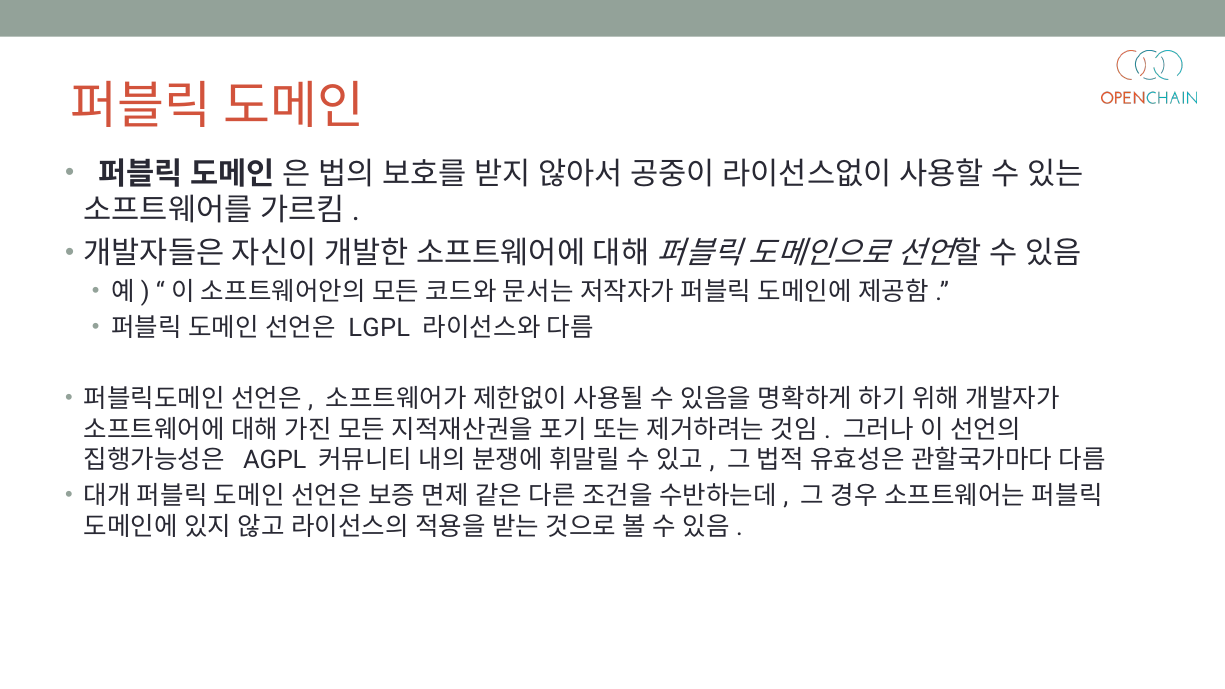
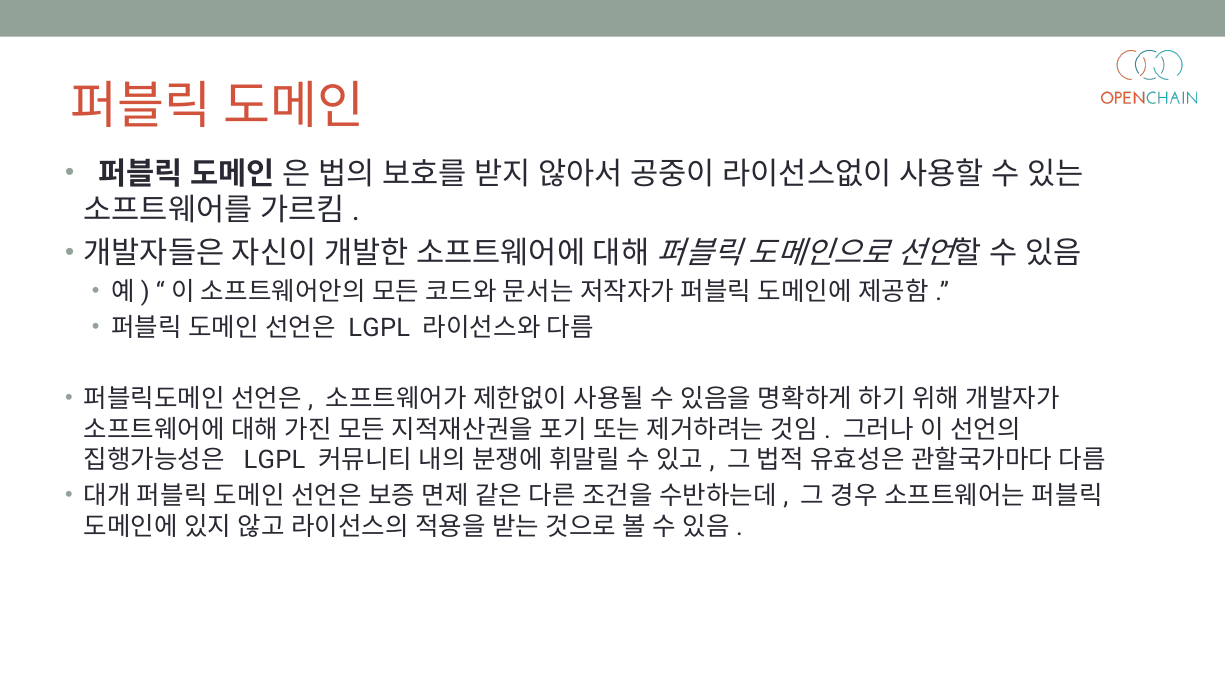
AGPL at (275, 461): AGPL -> LGPL
